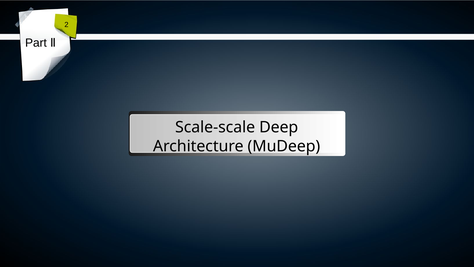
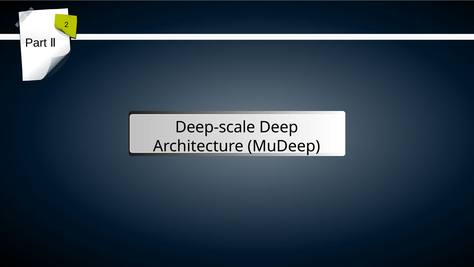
Scale-scale: Scale-scale -> Deep-scale
